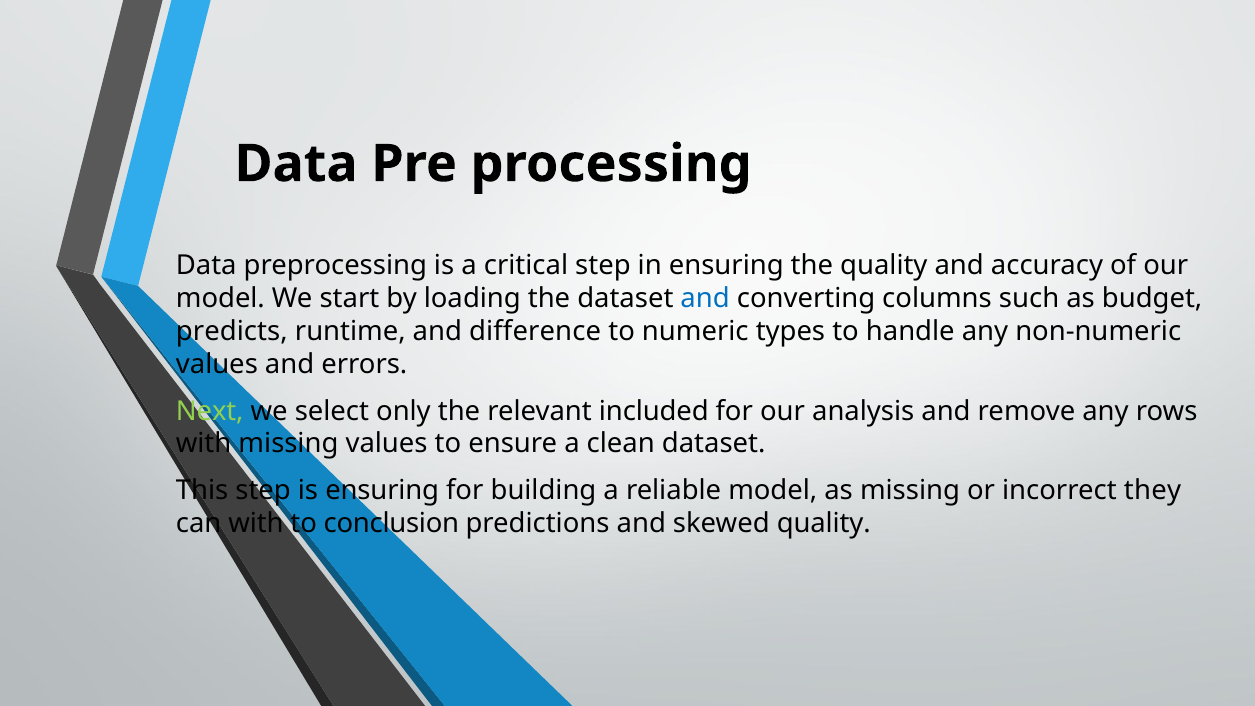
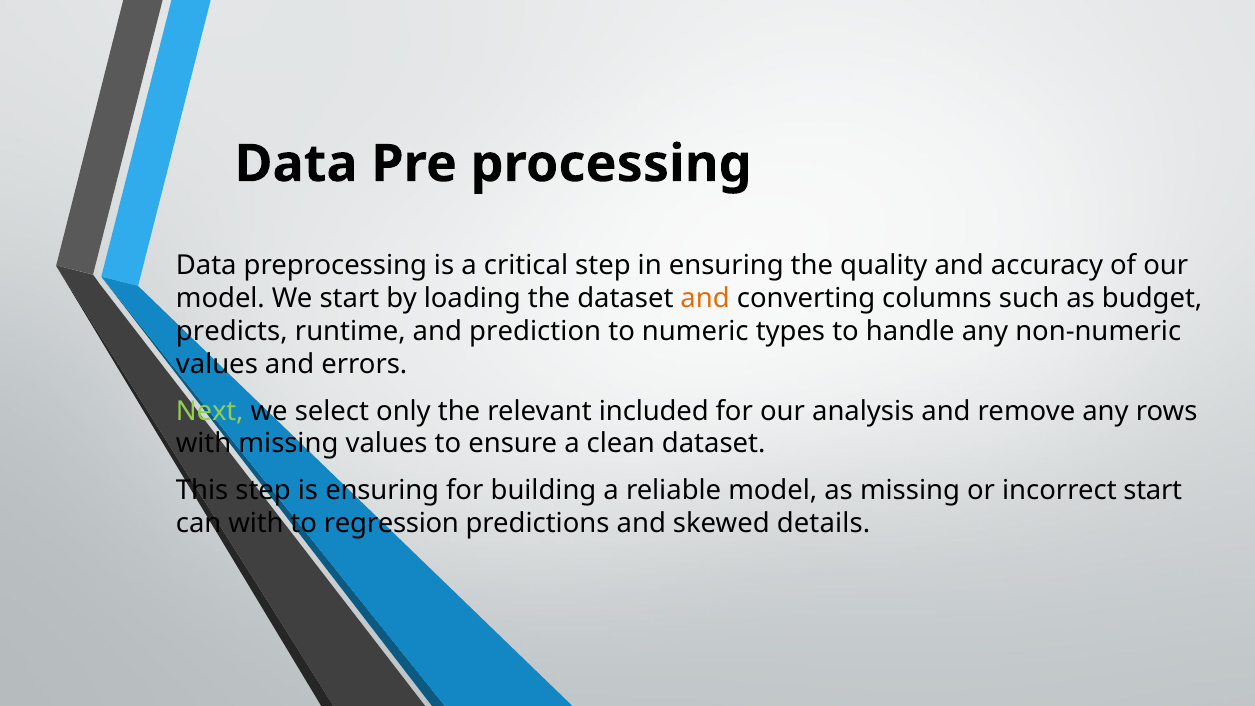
and at (705, 299) colour: blue -> orange
difference: difference -> prediction
incorrect they: they -> start
conclusion: conclusion -> regression
skewed quality: quality -> details
